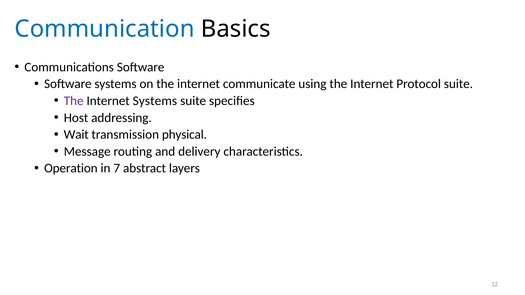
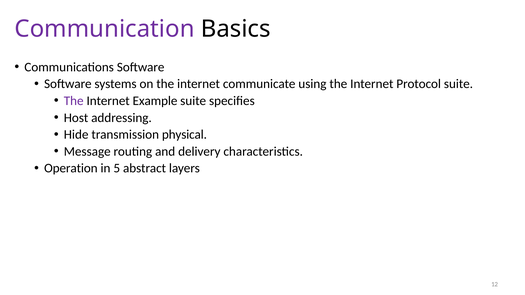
Communication colour: blue -> purple
Internet Systems: Systems -> Example
Wait: Wait -> Hide
7: 7 -> 5
